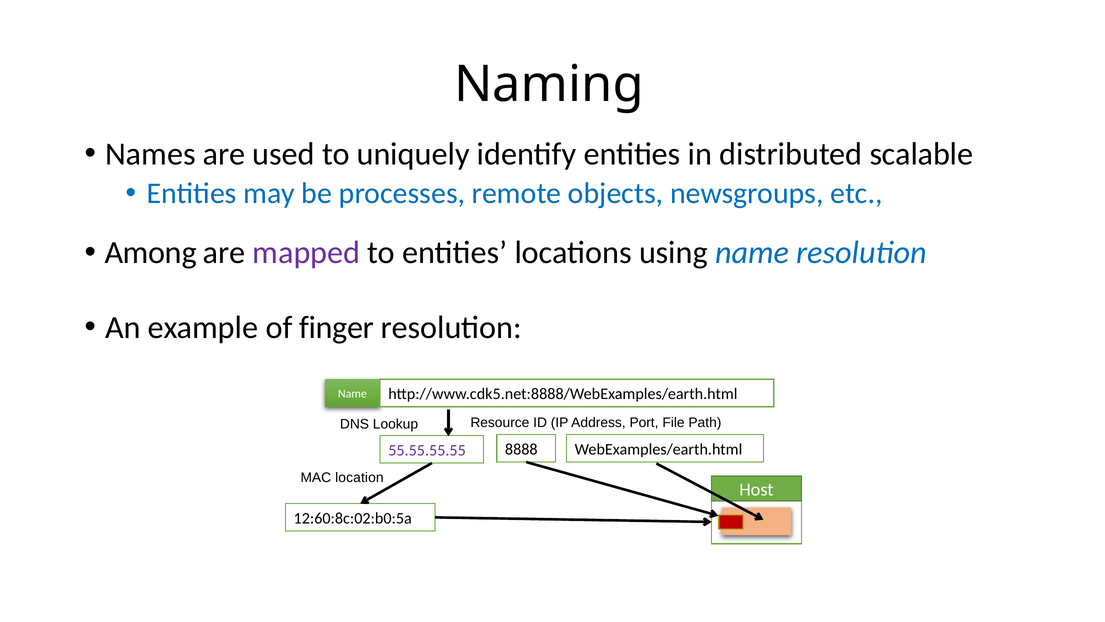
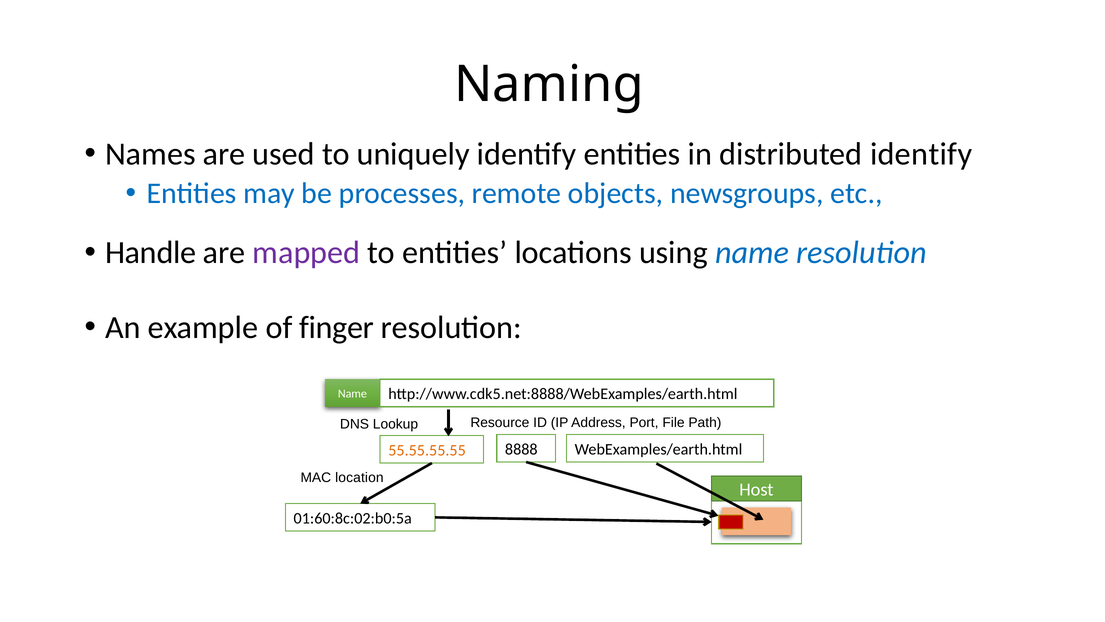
distributed scalable: scalable -> identify
Among: Among -> Handle
55.55.55.55 colour: purple -> orange
12:60:8c:02:b0:5a: 12:60:8c:02:b0:5a -> 01:60:8c:02:b0:5a
